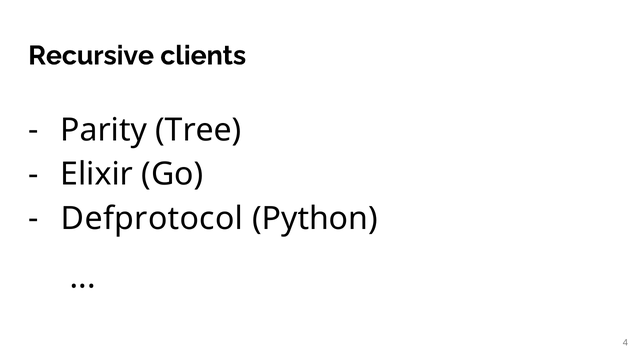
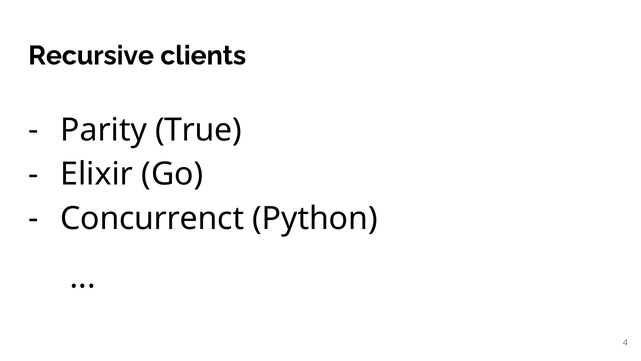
Tree: Tree -> True
Defprotocol: Defprotocol -> Concurrenct
